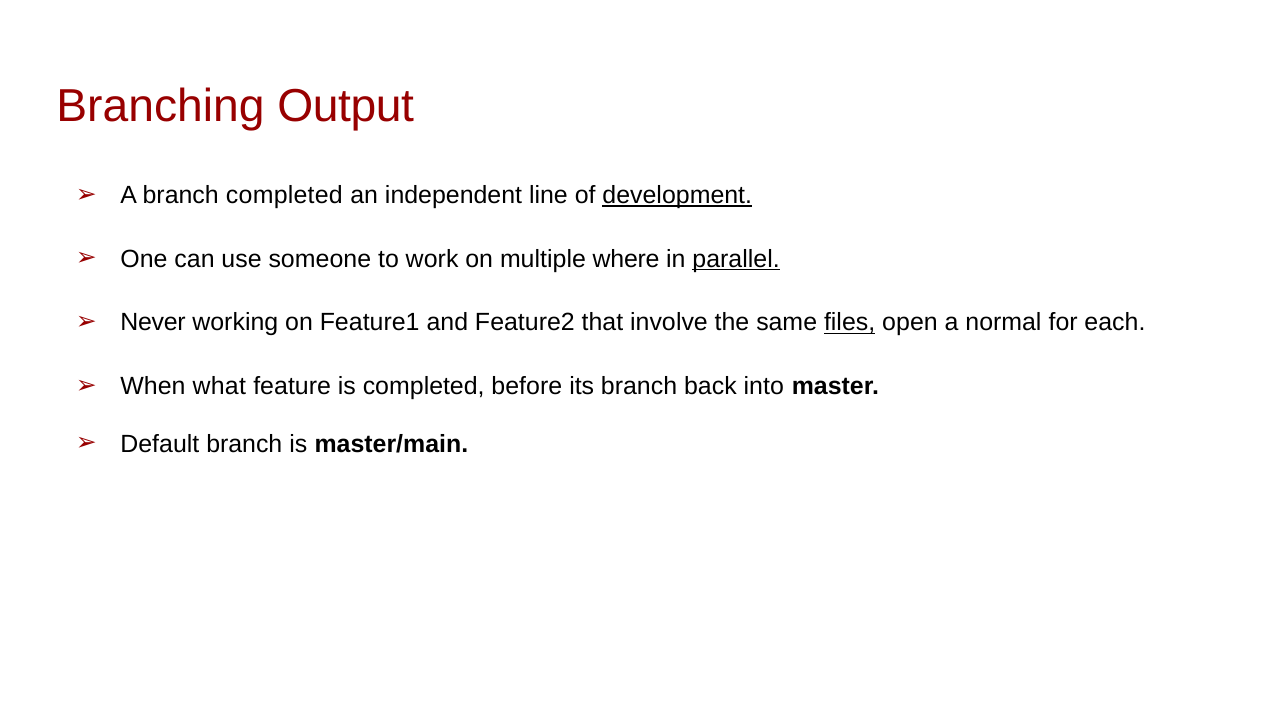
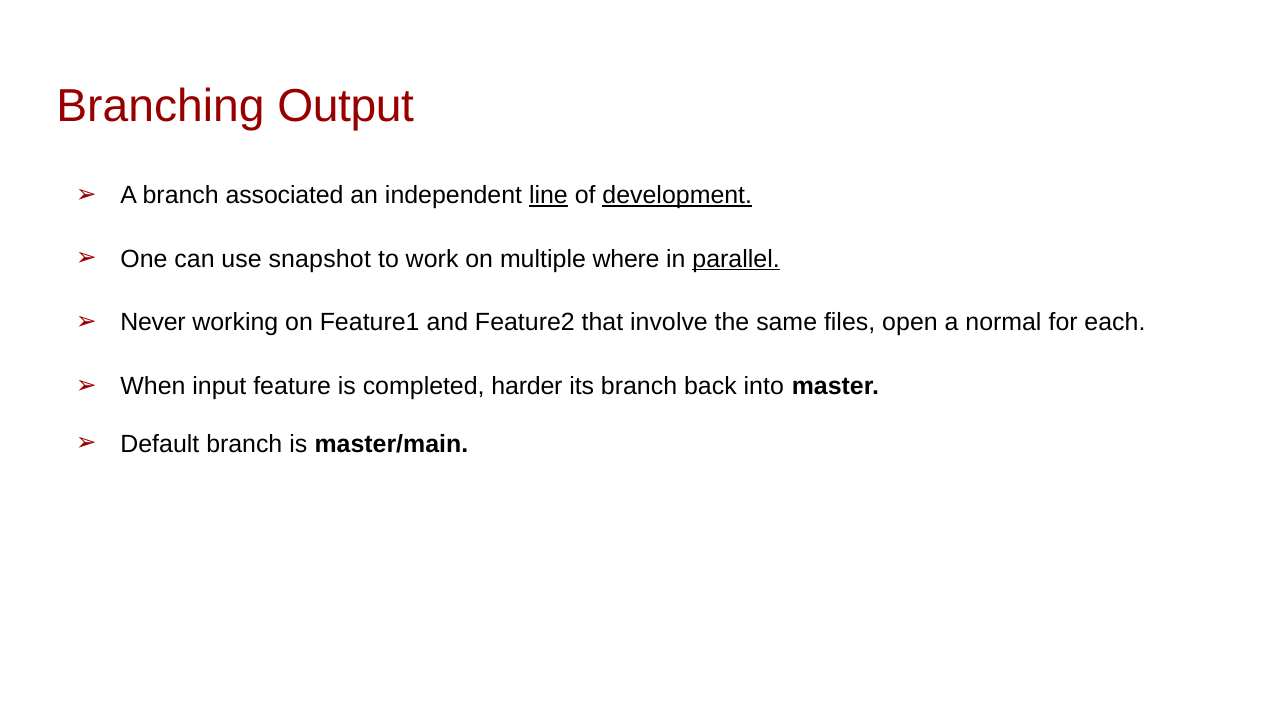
branch completed: completed -> associated
line underline: none -> present
someone: someone -> snapshot
files underline: present -> none
what: what -> input
before: before -> harder
